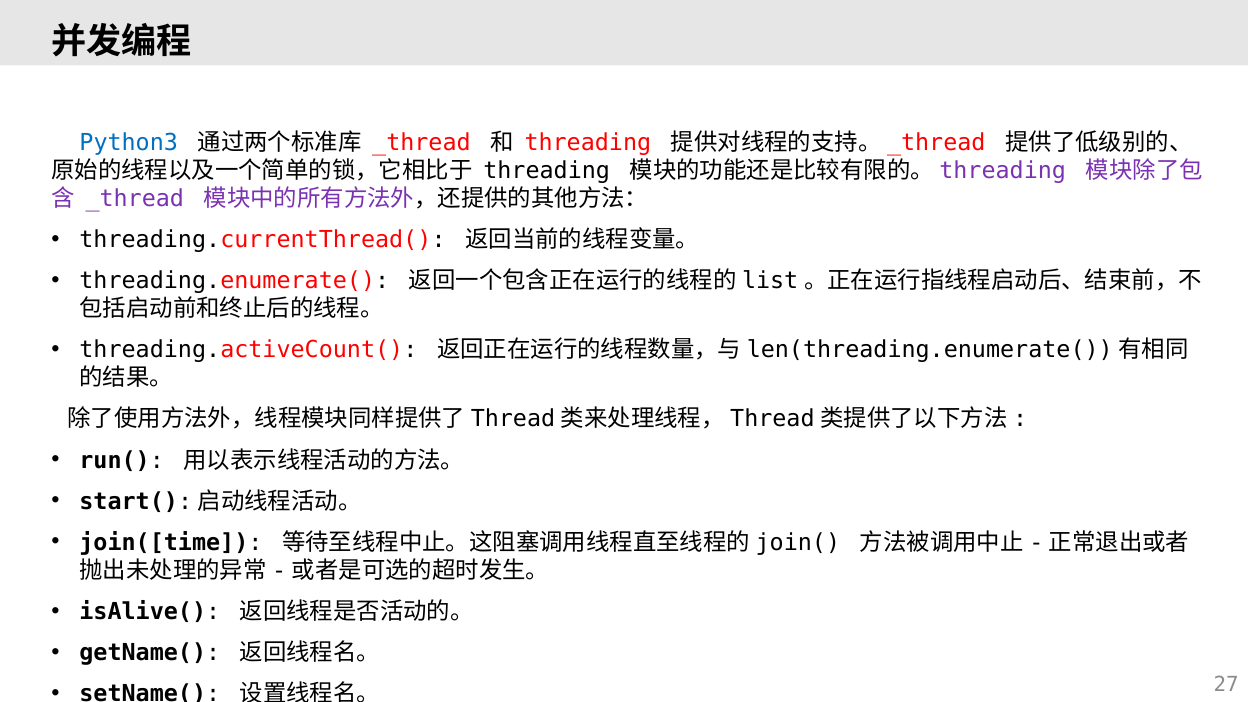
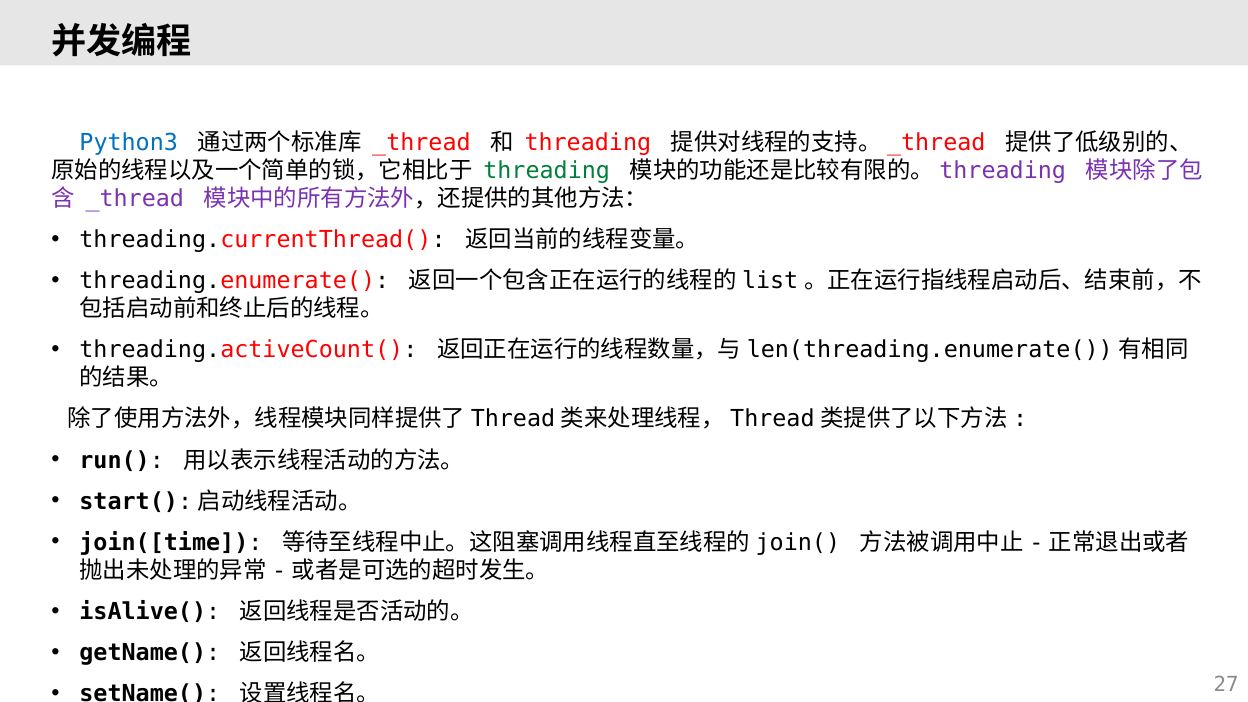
threading at (547, 171) colour: black -> green
